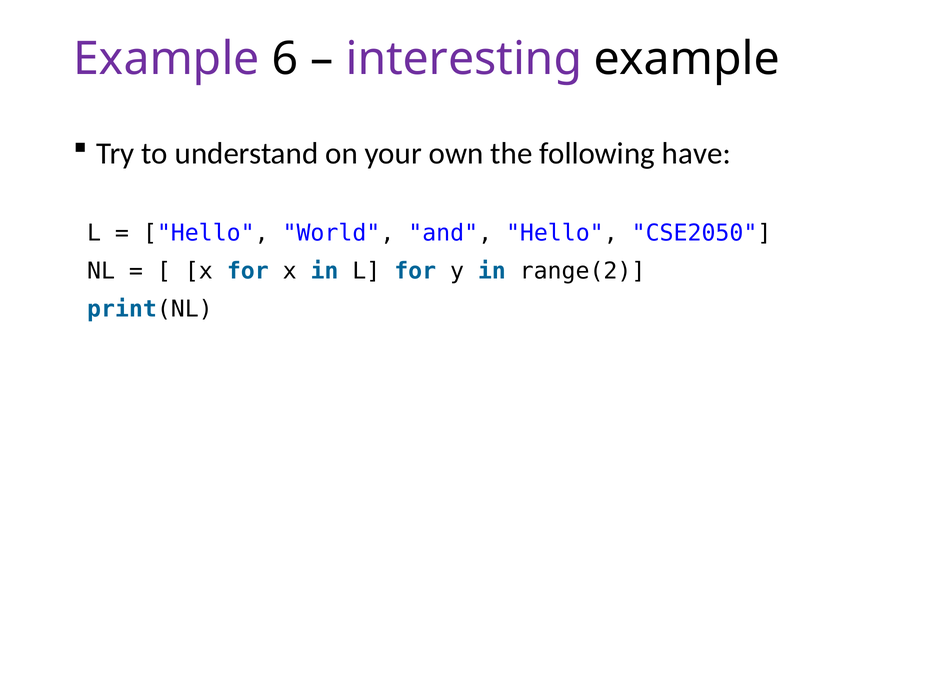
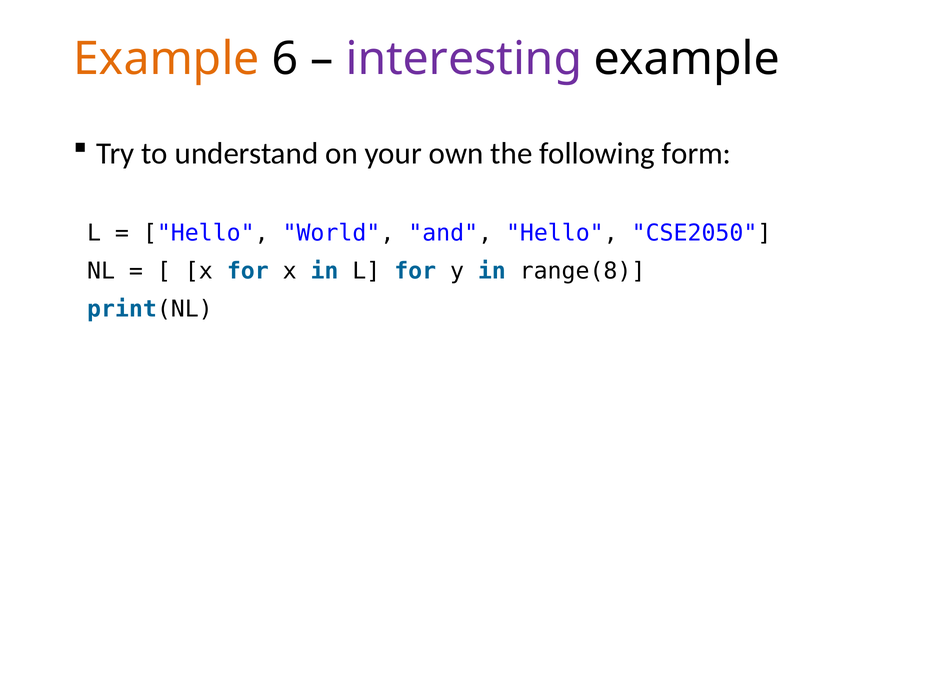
Example at (166, 59) colour: purple -> orange
have: have -> form
range(2: range(2 -> range(8
